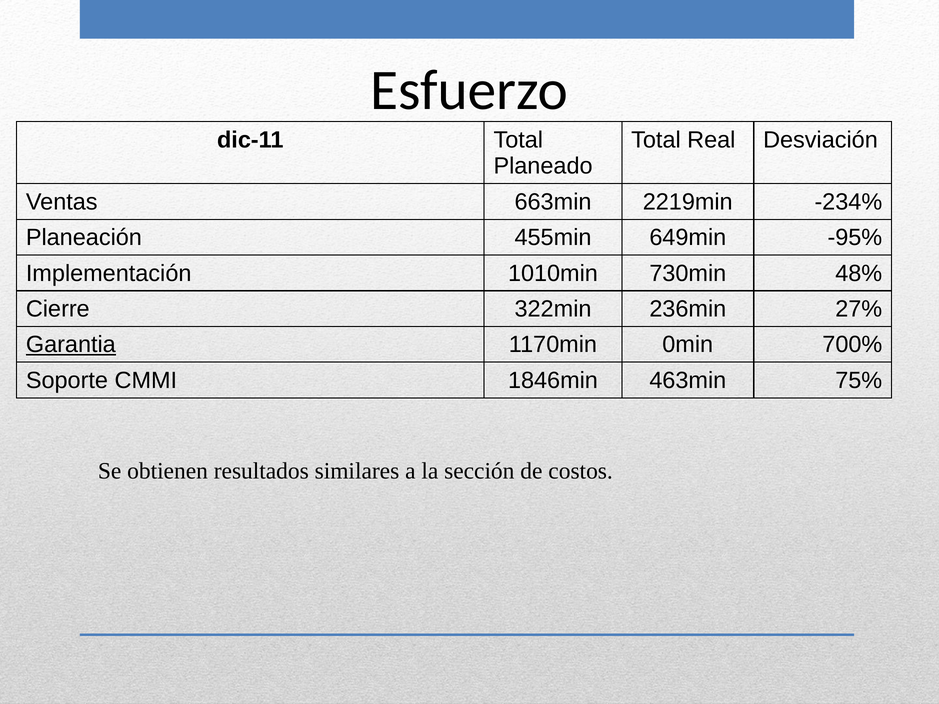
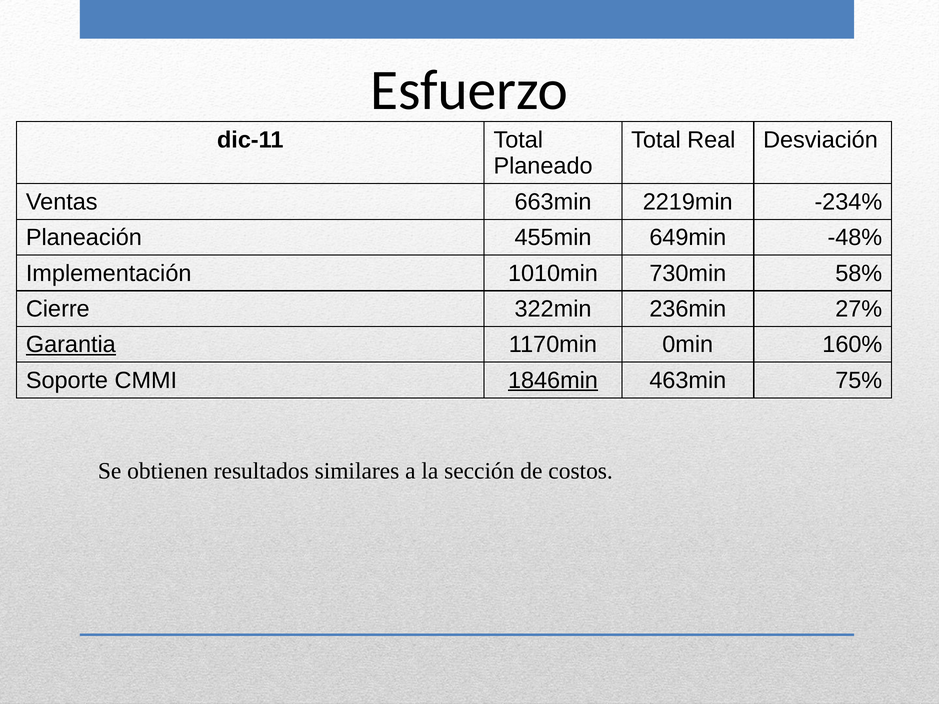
-95%: -95% -> -48%
48%: 48% -> 58%
700%: 700% -> 160%
1846min underline: none -> present
